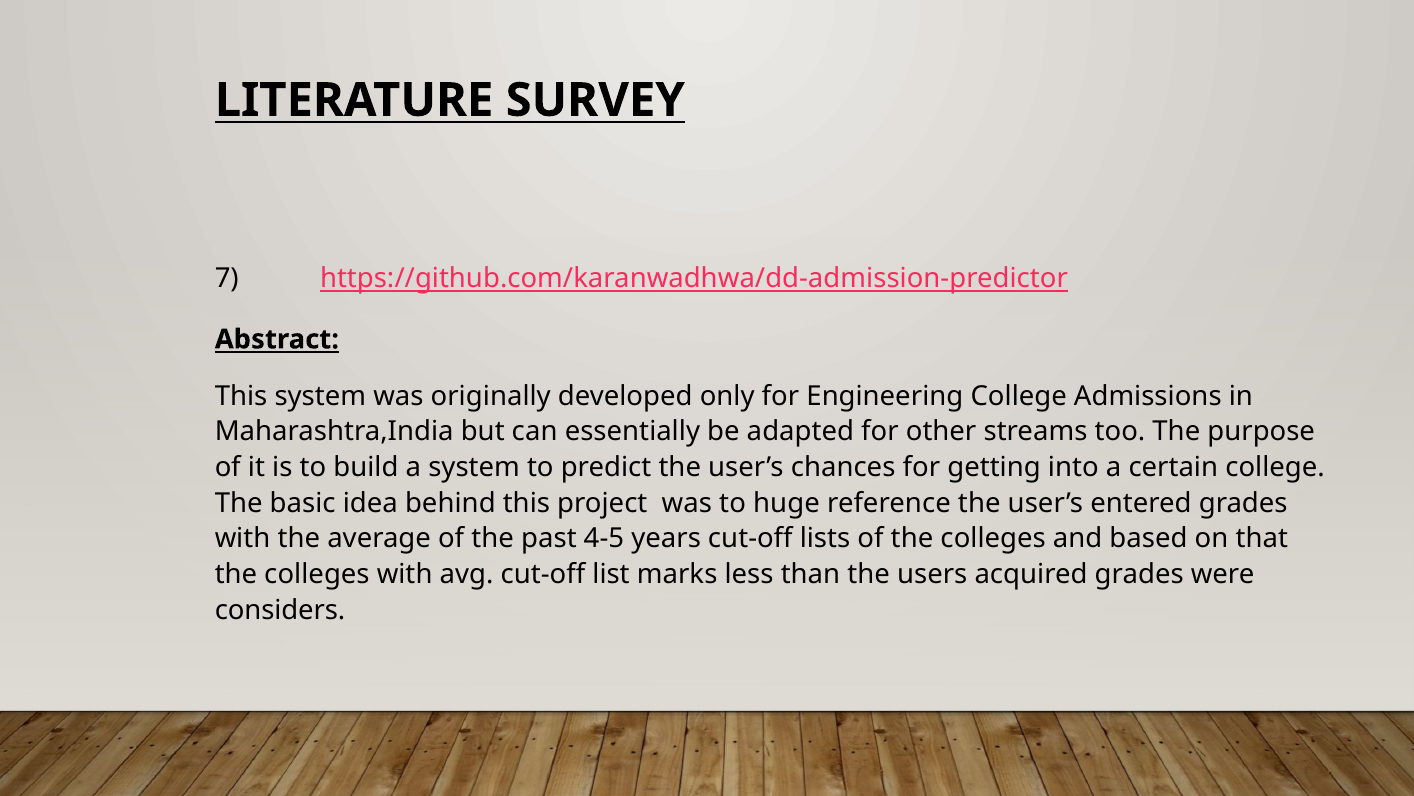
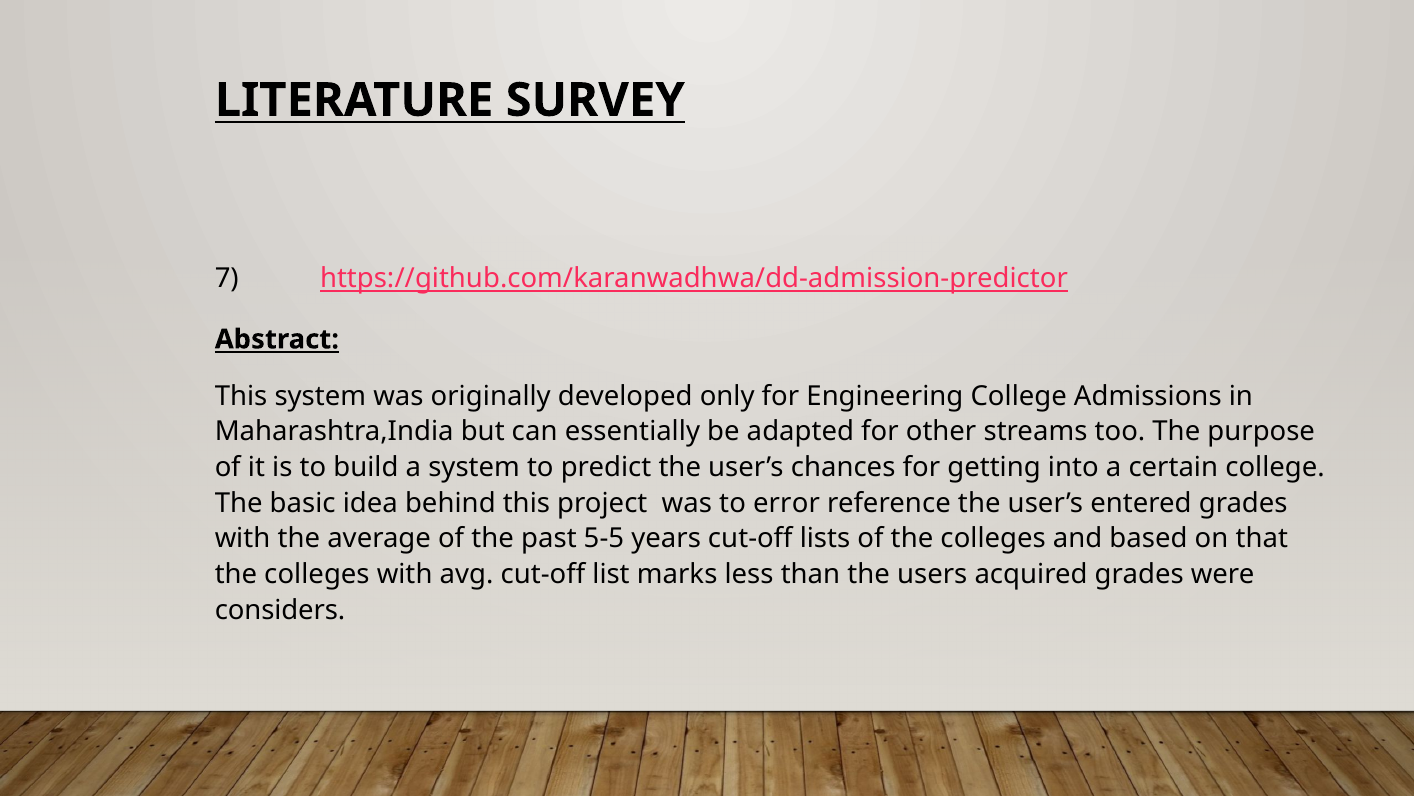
huge: huge -> error
4-5: 4-5 -> 5-5
